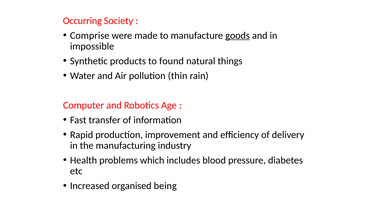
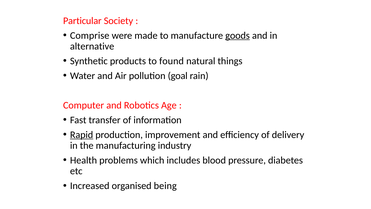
Occurring: Occurring -> Particular
impossible: impossible -> alternative
thin: thin -> goal
Rapid underline: none -> present
